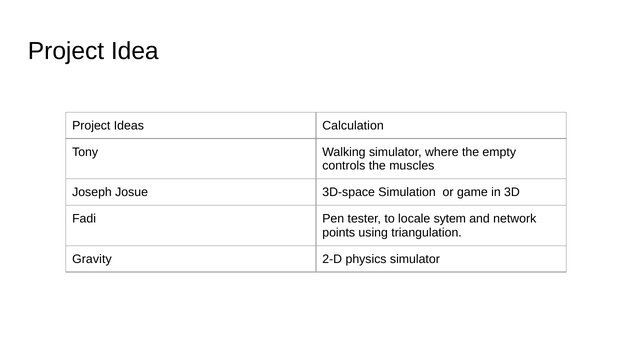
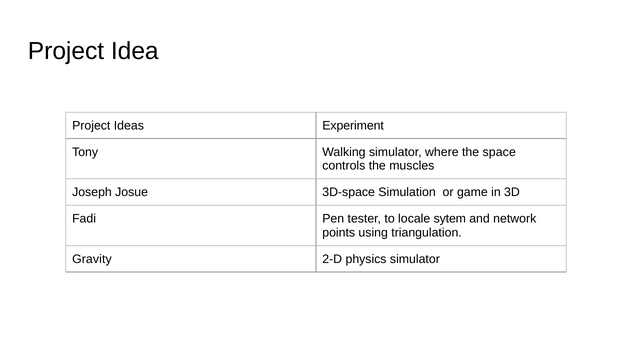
Calculation: Calculation -> Experiment
empty: empty -> space
